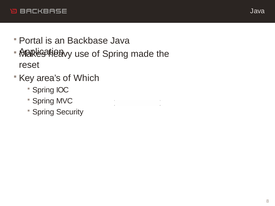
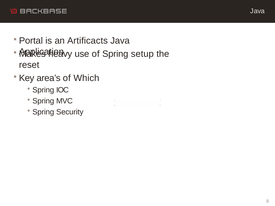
Backbase: Backbase -> Artificacts
made: made -> setup
